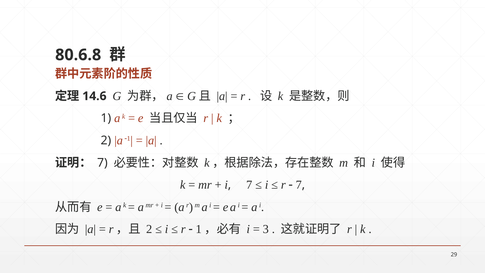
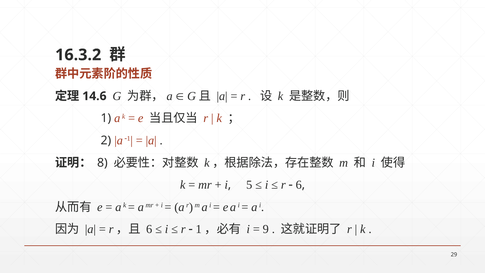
80.6.8: 80.6.8 -> 16.3.2
7 at (102, 163): 7 -> 8
7 at (249, 185): 7 -> 5
7 at (299, 185): 7 -> 6
2 at (149, 229): 2 -> 6
3: 3 -> 9
